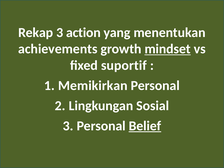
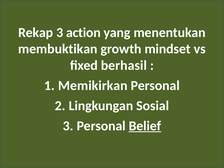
achievements: achievements -> membuktikan
mindset underline: present -> none
suportif: suportif -> berhasil
